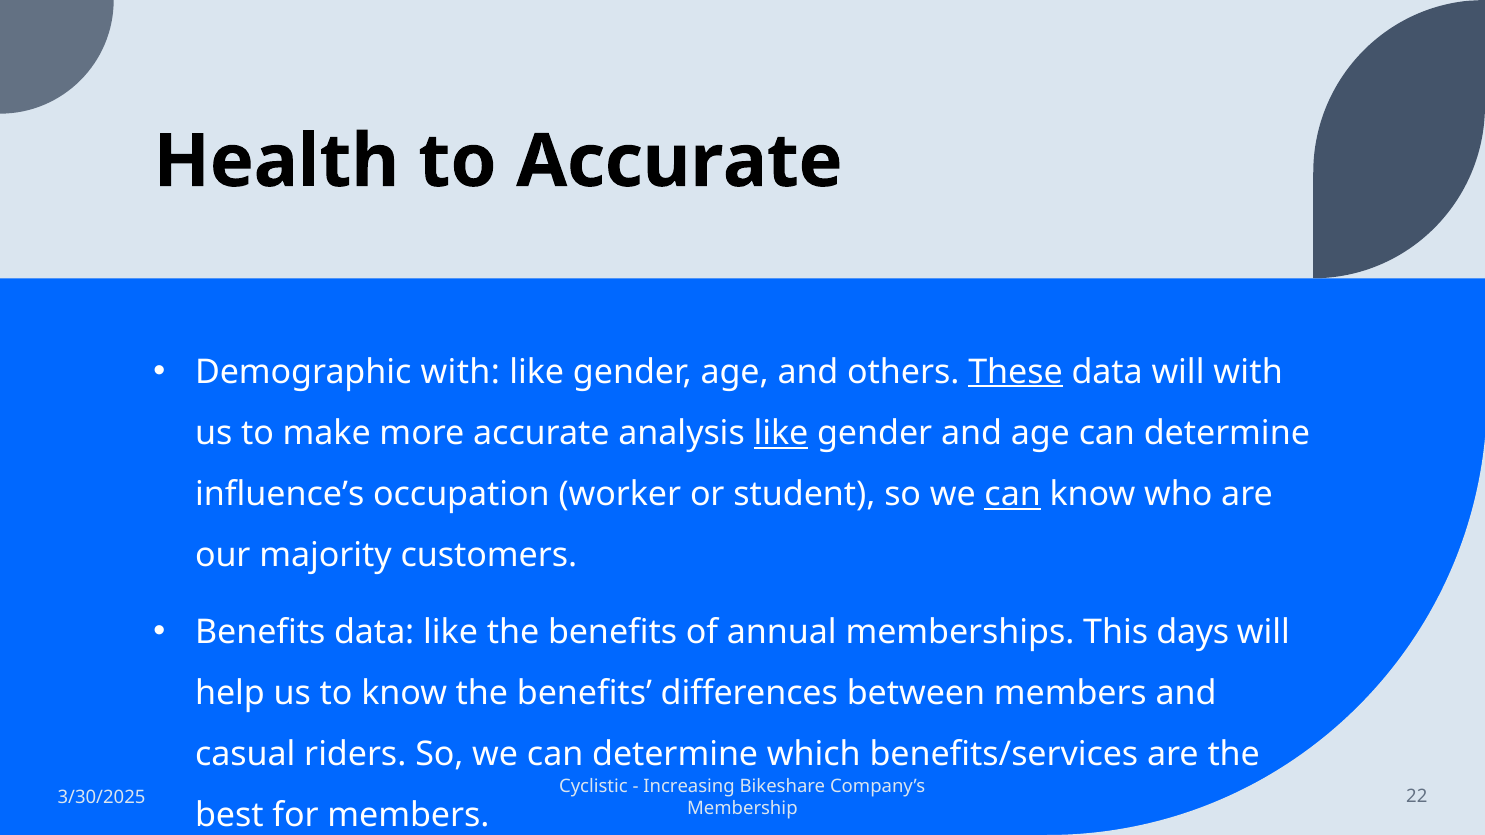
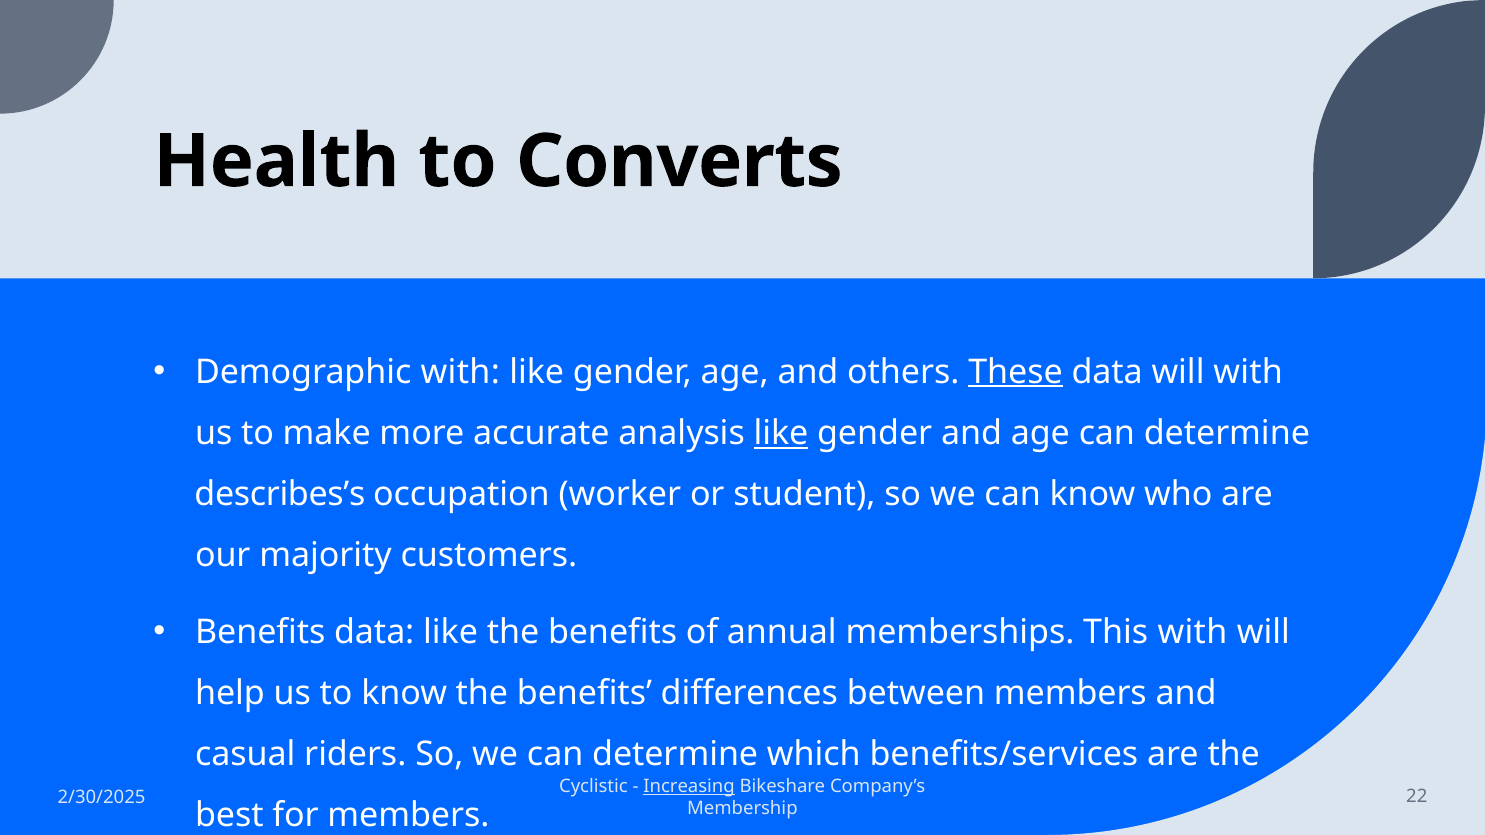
to Accurate: Accurate -> Converts
influence’s: influence’s -> describes’s
can at (1013, 494) underline: present -> none
This days: days -> with
Increasing underline: none -> present
3/30/2025: 3/30/2025 -> 2/30/2025
